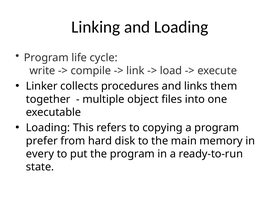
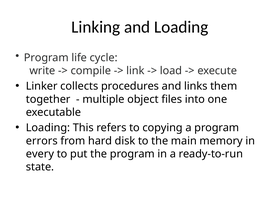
prefer: prefer -> errors
